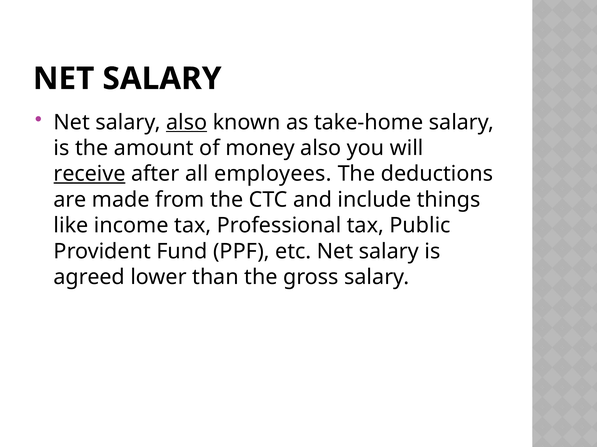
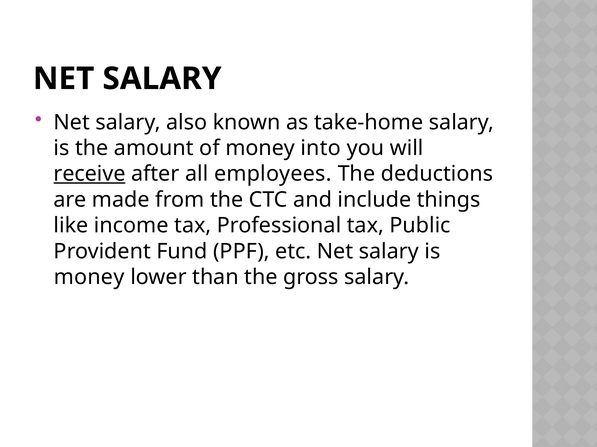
also at (187, 122) underline: present -> none
money also: also -> into
agreed at (89, 278): agreed -> money
